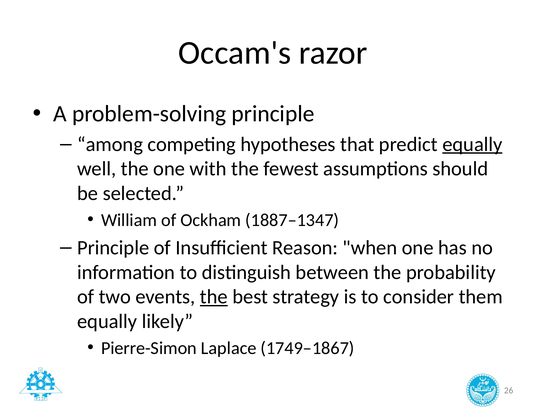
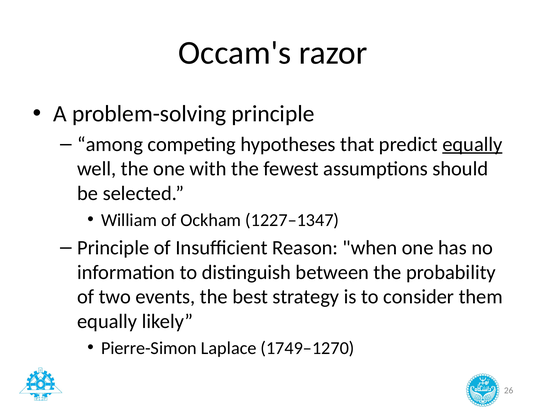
1887–1347: 1887–1347 -> 1227–1347
the at (214, 297) underline: present -> none
1749–1867: 1749–1867 -> 1749–1270
